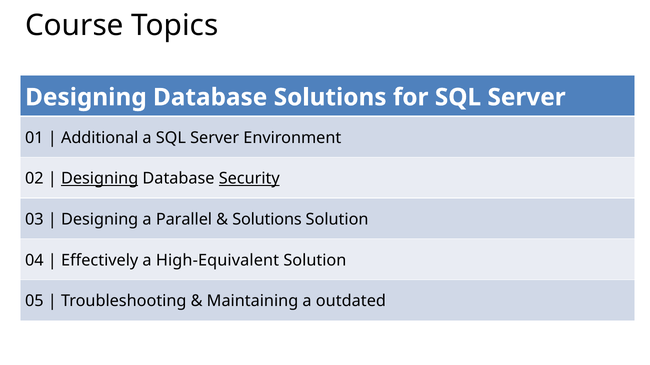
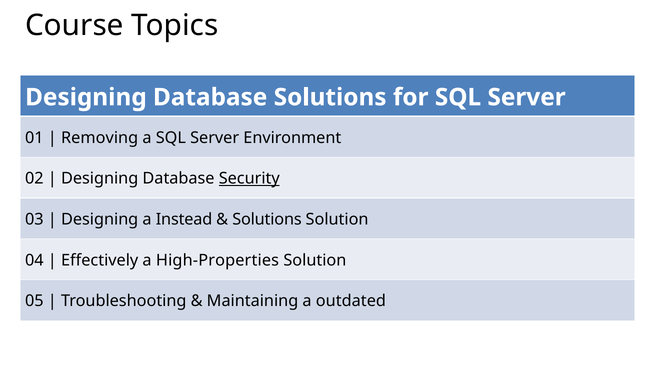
Additional: Additional -> Removing
Designing at (100, 179) underline: present -> none
Parallel: Parallel -> Instead
High-Equivalent: High-Equivalent -> High-Properties
